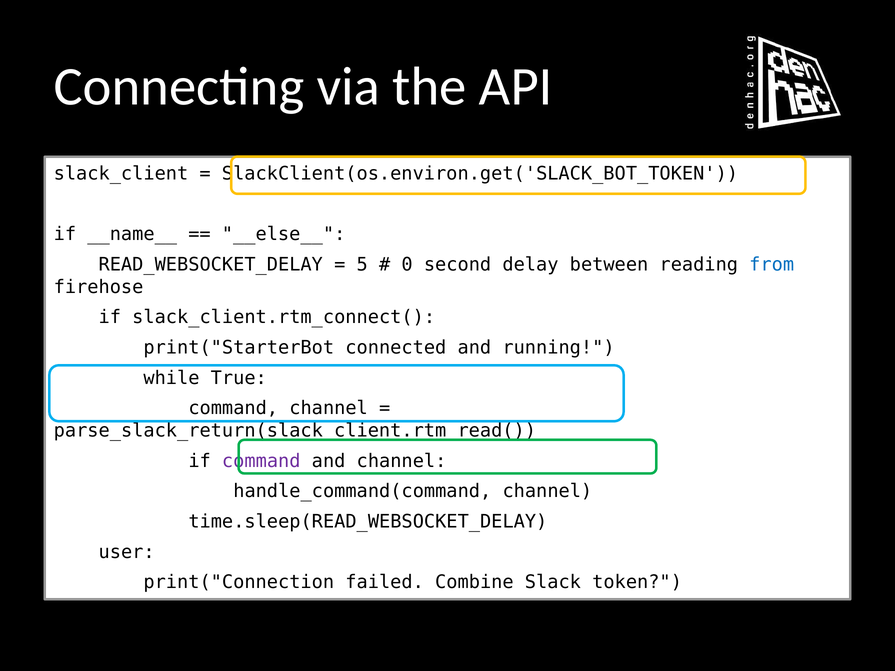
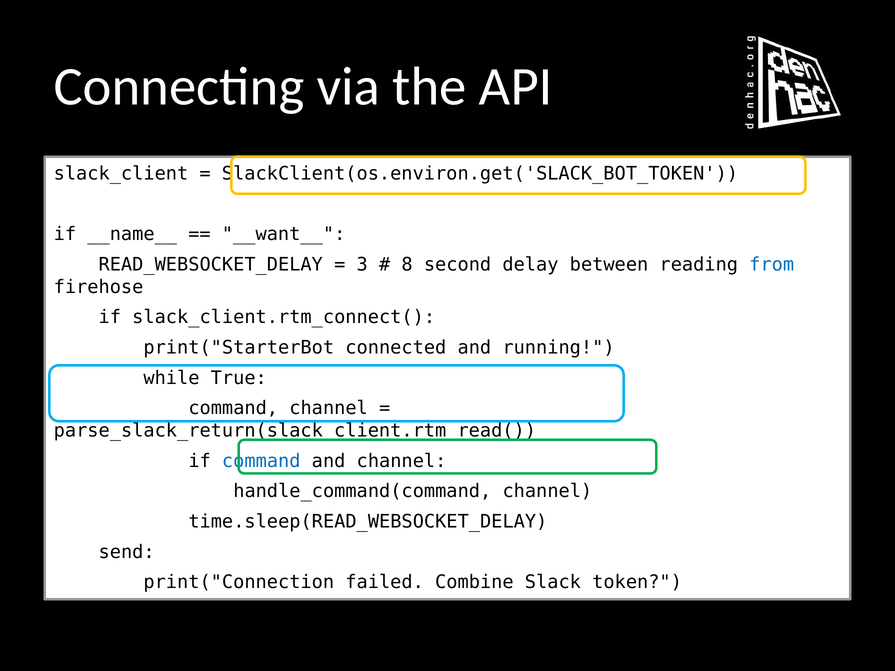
__else__: __else__ -> __want__
5: 5 -> 3
0: 0 -> 8
command at (261, 461) colour: purple -> blue
user: user -> send
